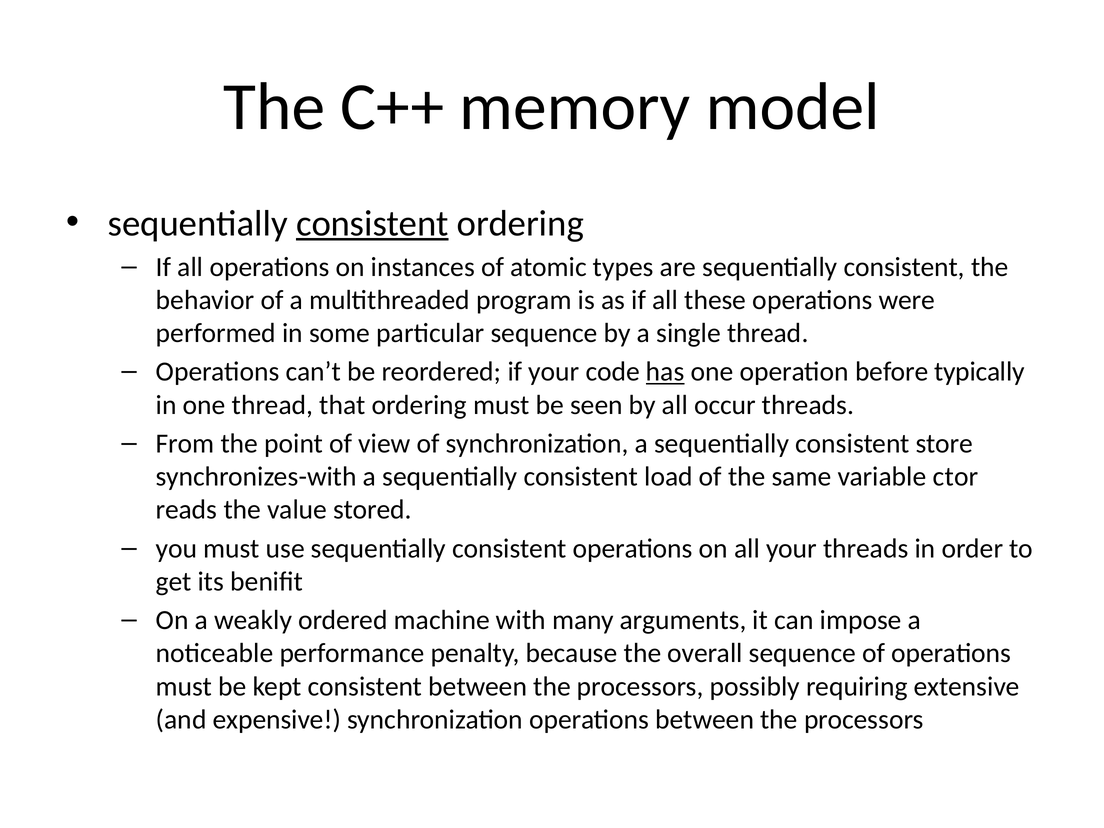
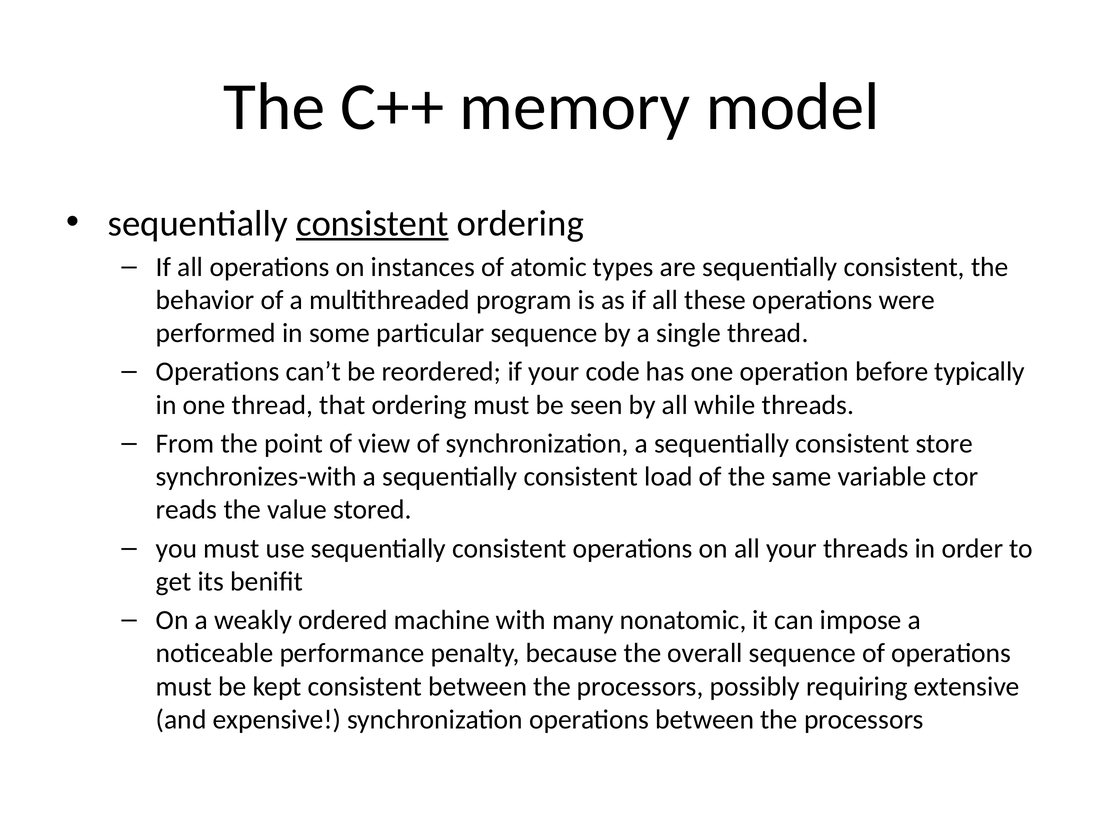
has underline: present -> none
occur: occur -> while
arguments: arguments -> nonatomic
